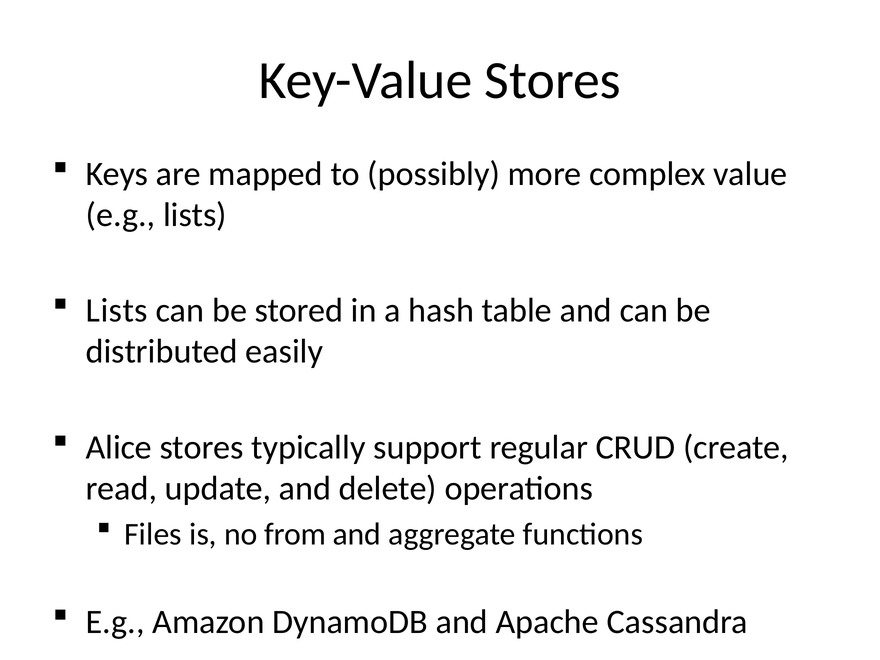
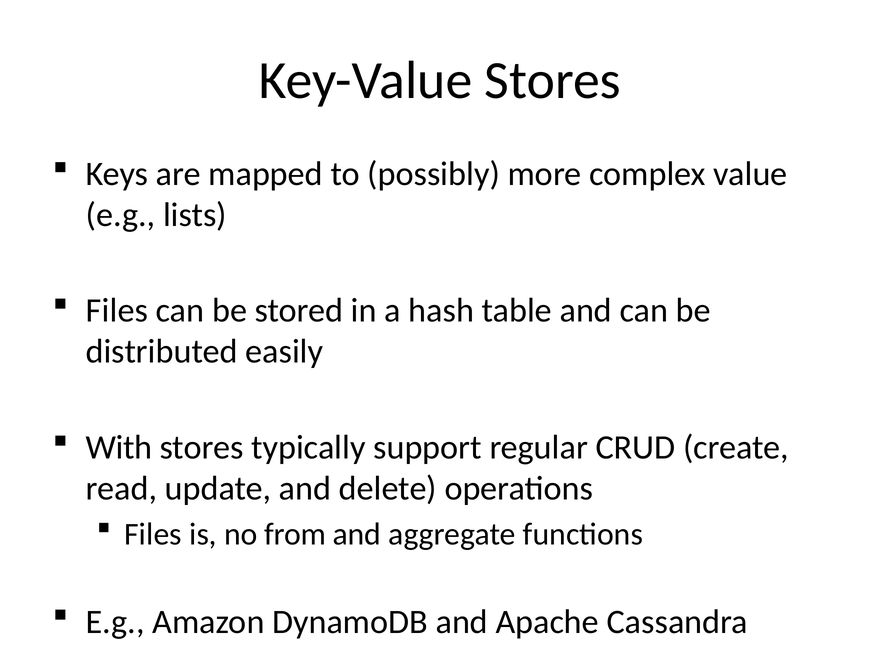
Lists at (117, 311): Lists -> Files
Alice: Alice -> With
